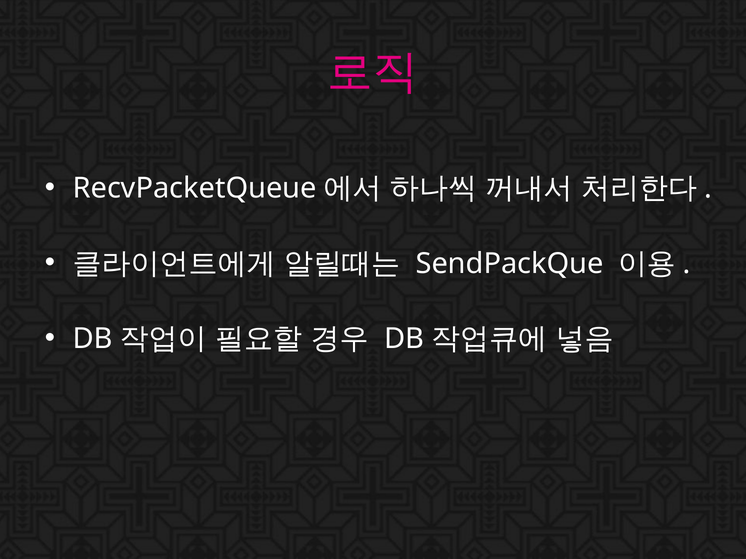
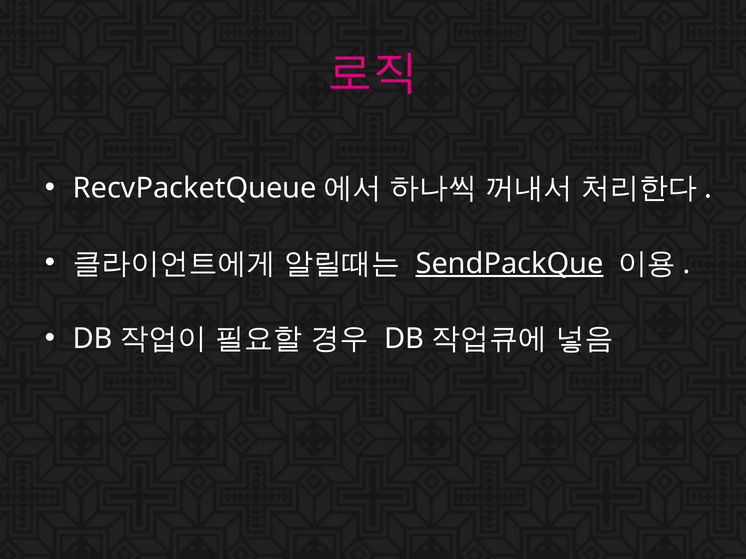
SendPackQue underline: none -> present
